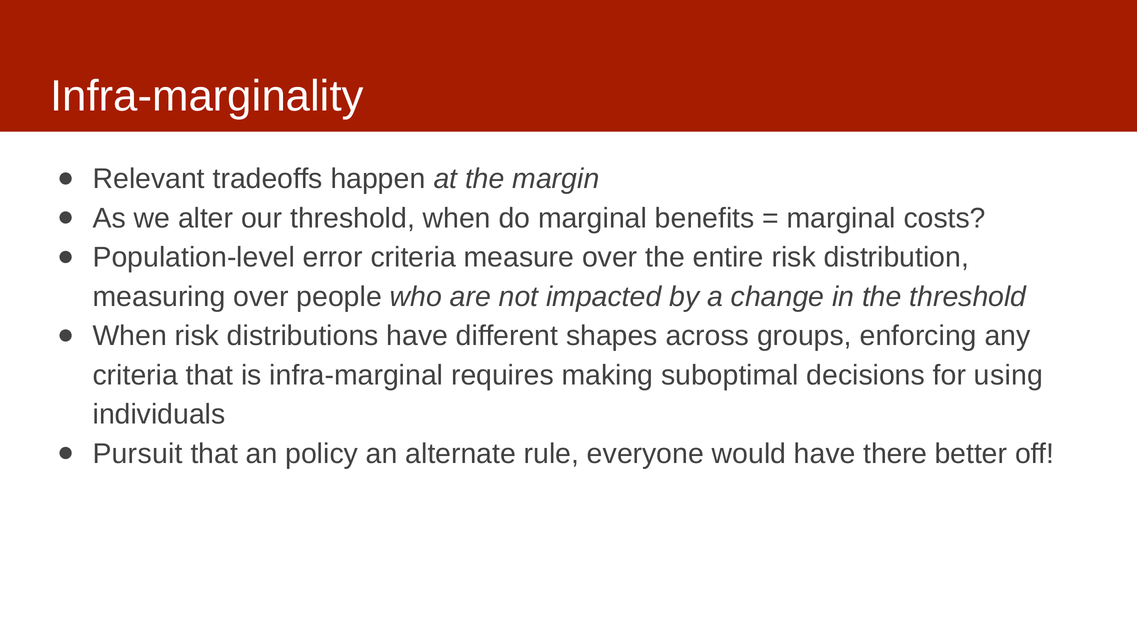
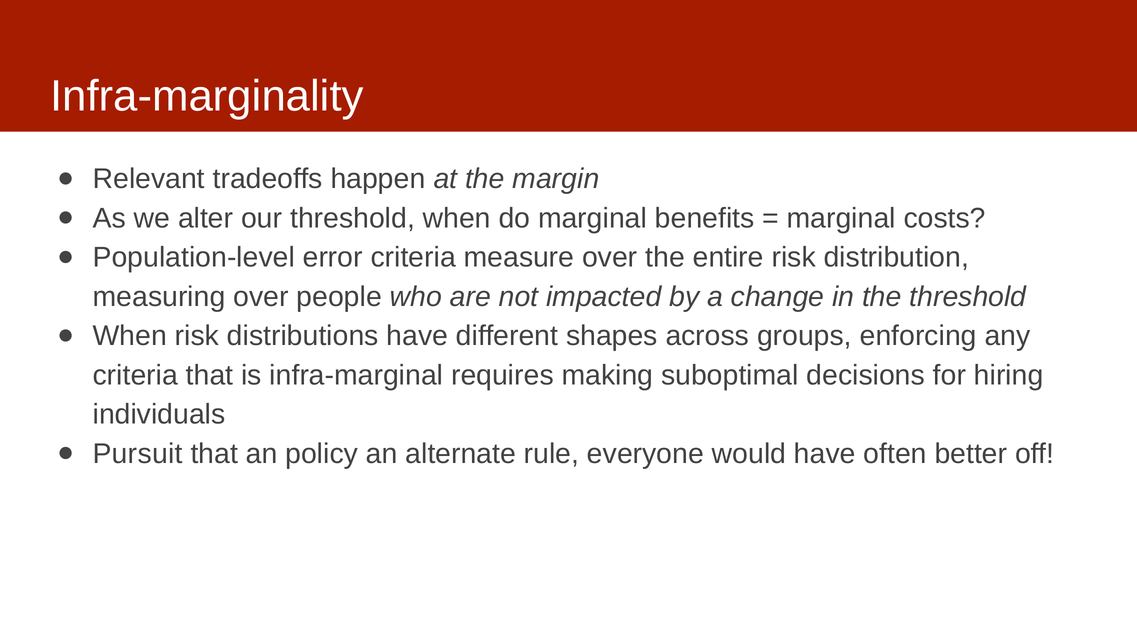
using: using -> hiring
there: there -> often
